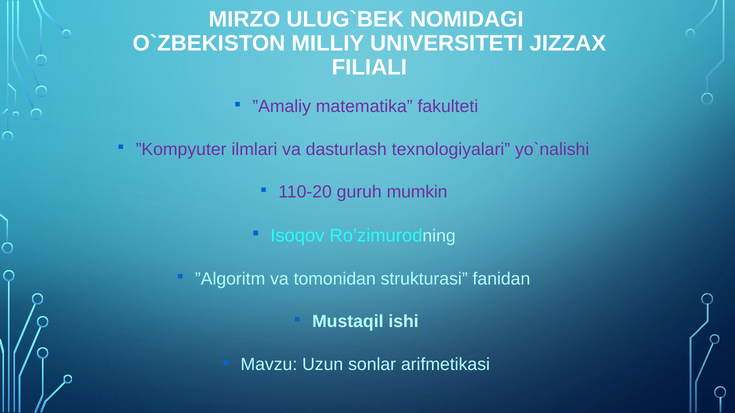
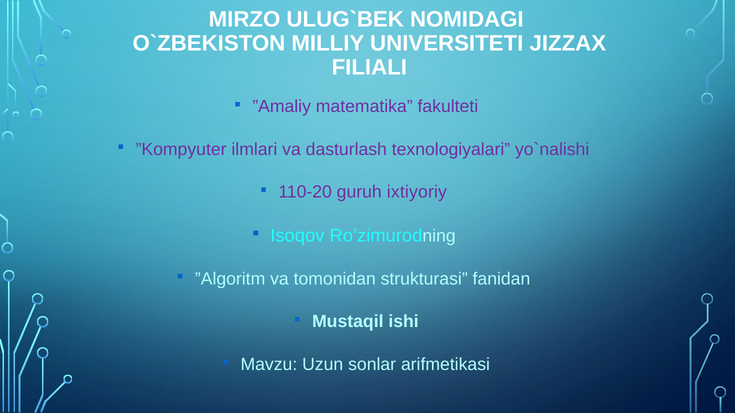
mumkin: mumkin -> ixtiyoriy
